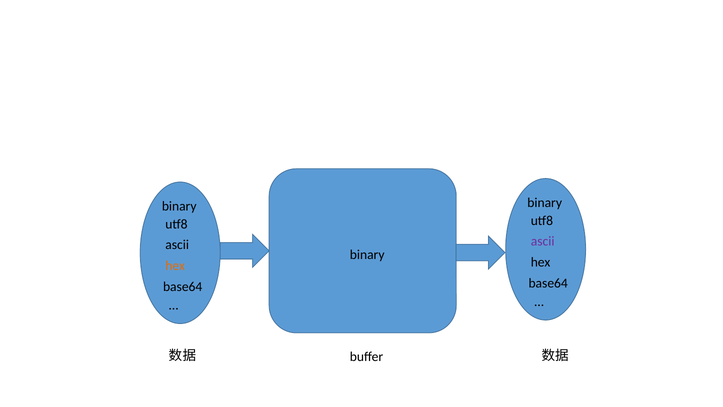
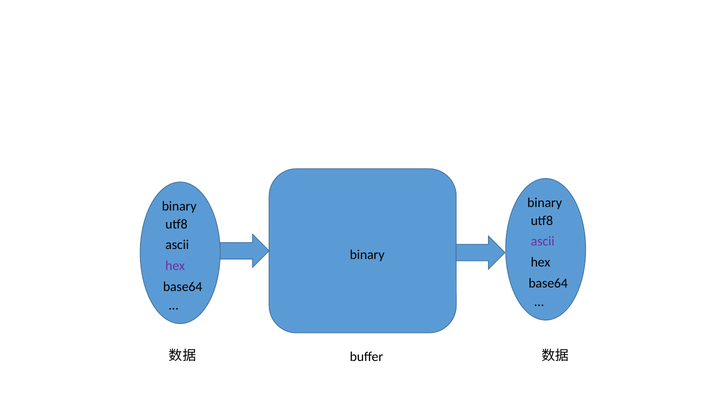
hex at (175, 266) colour: orange -> purple
